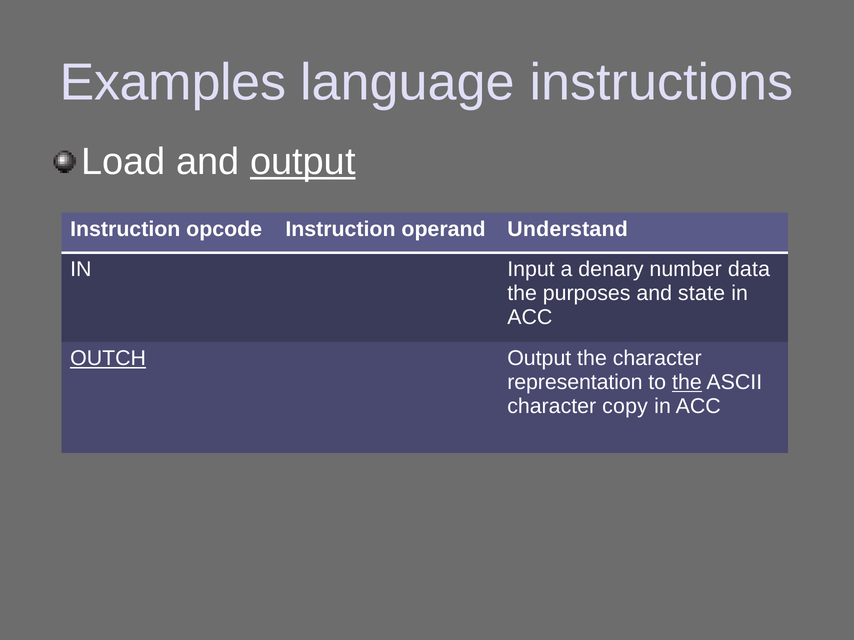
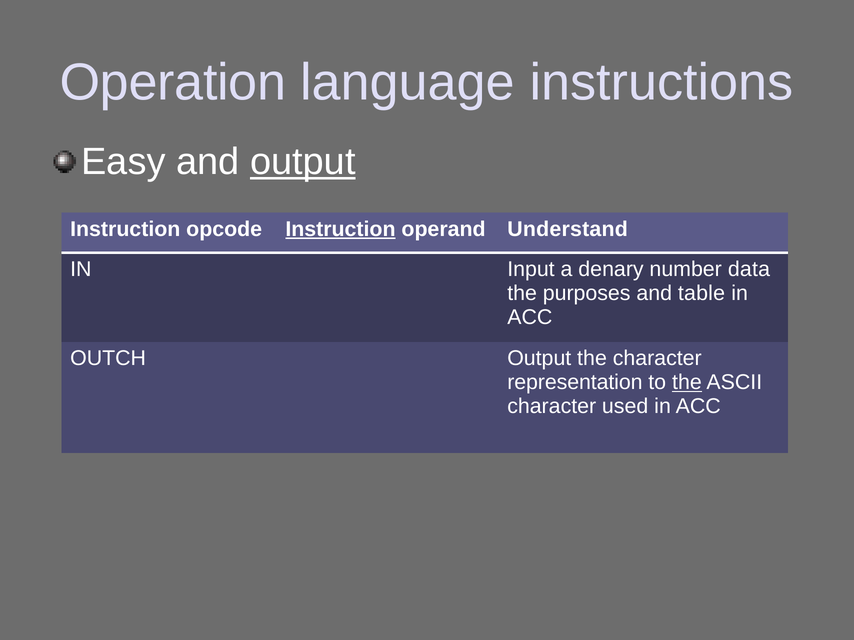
Examples: Examples -> Operation
Load: Load -> Easy
Instruction at (340, 229) underline: none -> present
state: state -> table
OUTCH underline: present -> none
copy: copy -> used
